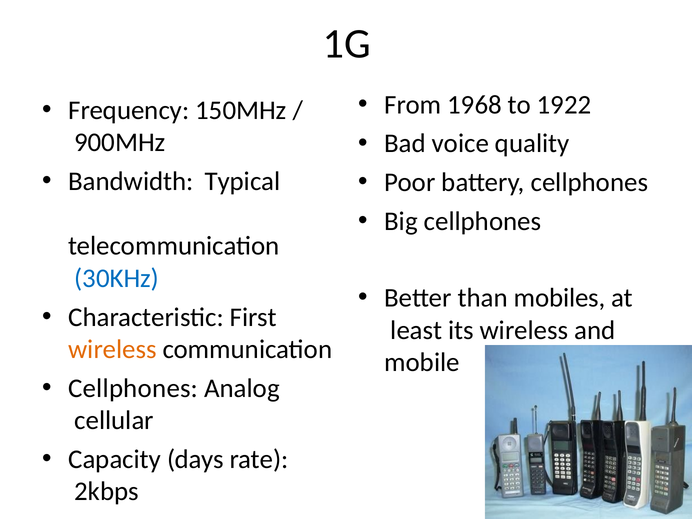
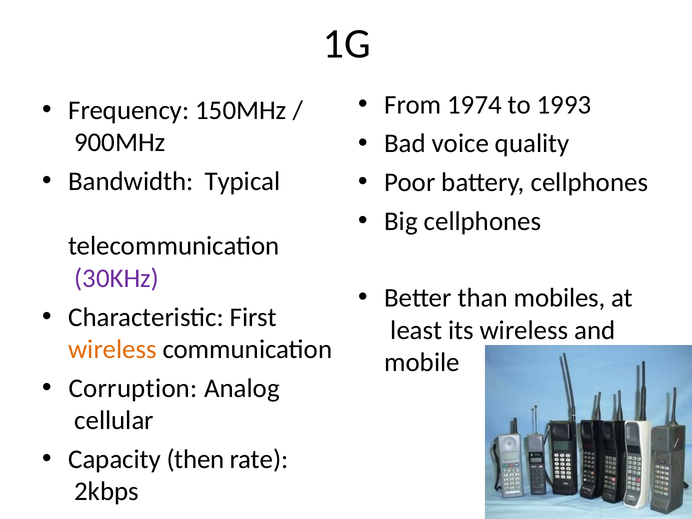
1968: 1968 -> 1974
1922: 1922 -> 1993
30KHz colour: blue -> purple
Cellphones at (133, 388): Cellphones -> Corruption
days: days -> then
